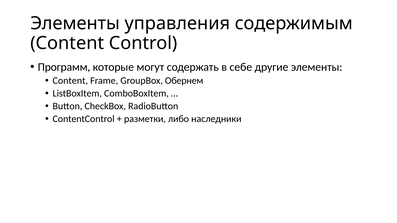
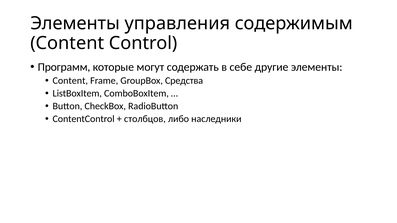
Обернем: Обернем -> Средства
разметки: разметки -> столбцов
